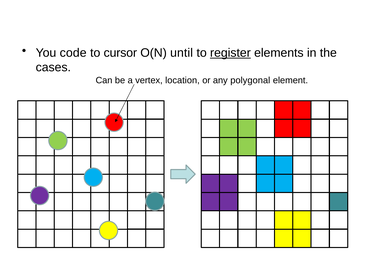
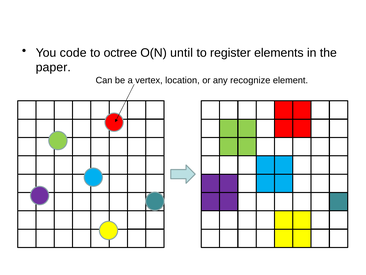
cursor: cursor -> octree
register underline: present -> none
cases: cases -> paper
polygonal: polygonal -> recognize
